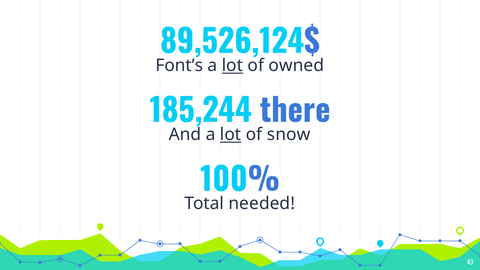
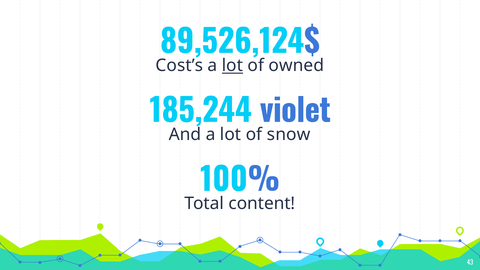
Font’s: Font’s -> Cost’s
there: there -> violet
lot at (231, 135) underline: present -> none
needed: needed -> content
